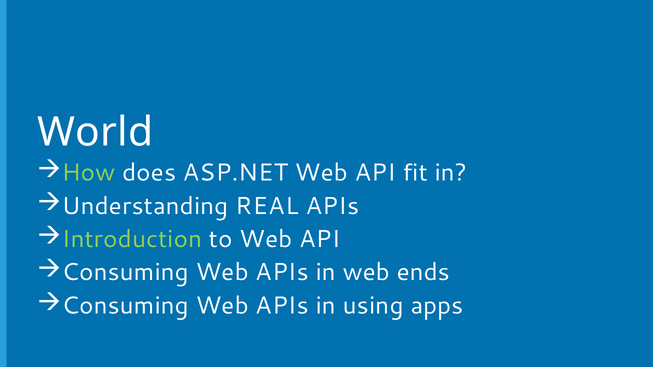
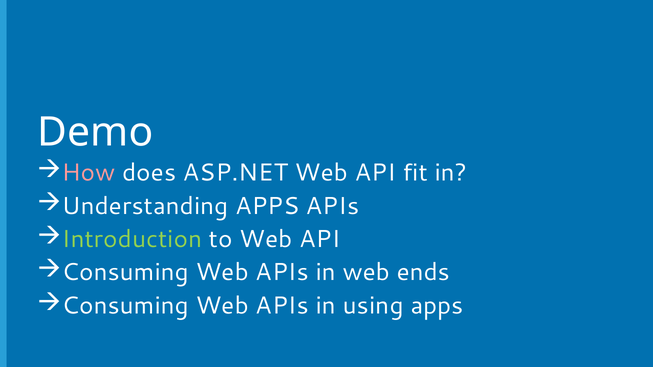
World: World -> Demo
How colour: light green -> pink
Understanding REAL: REAL -> APPS
